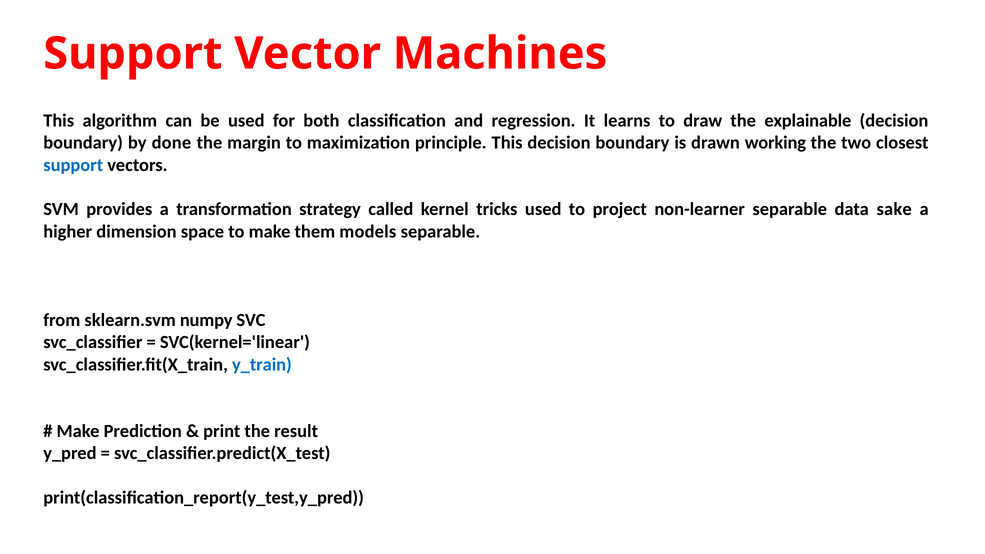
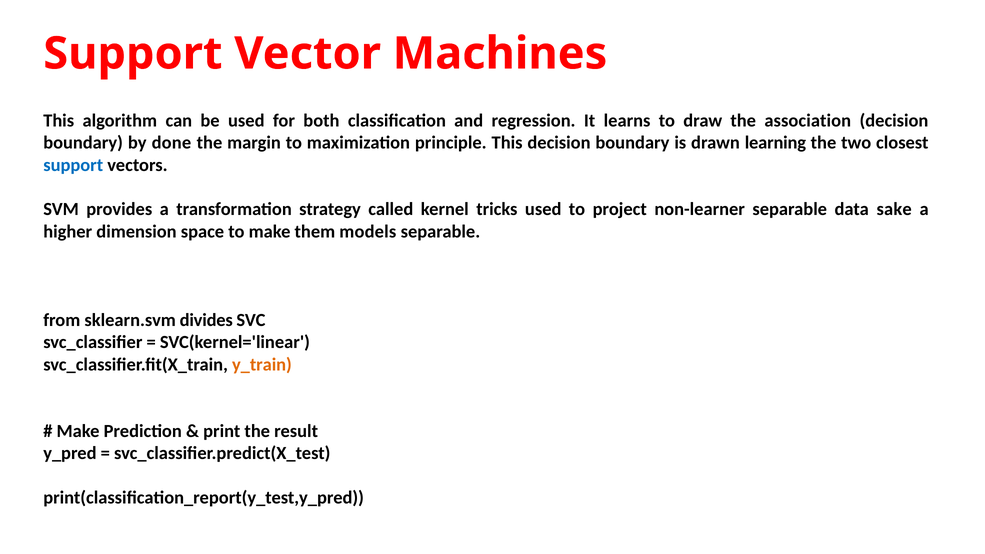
explainable: explainable -> association
working: working -> learning
numpy: numpy -> divides
y_train colour: blue -> orange
